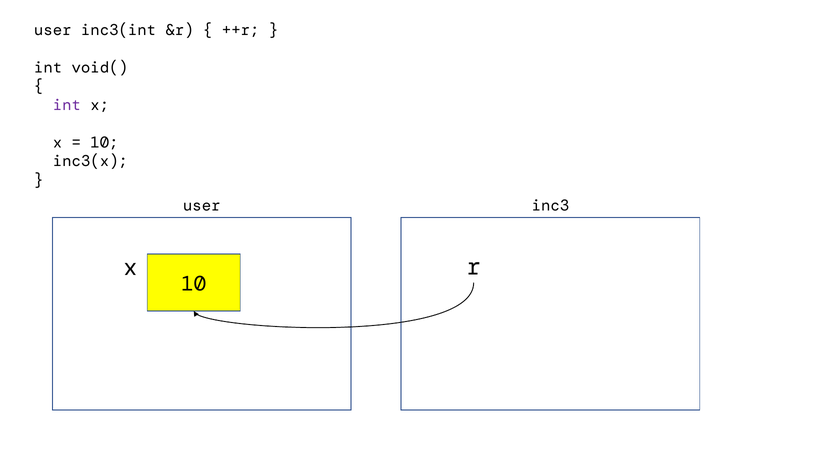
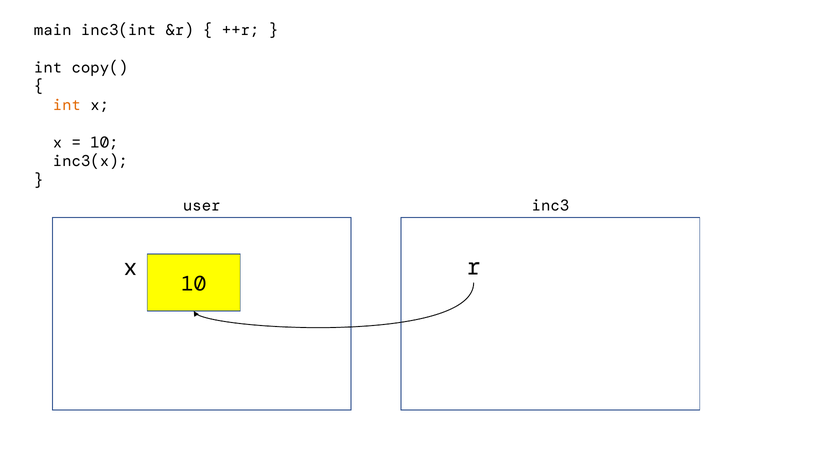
user at (53, 30): user -> main
void(: void( -> copy(
int at (67, 105) colour: purple -> orange
